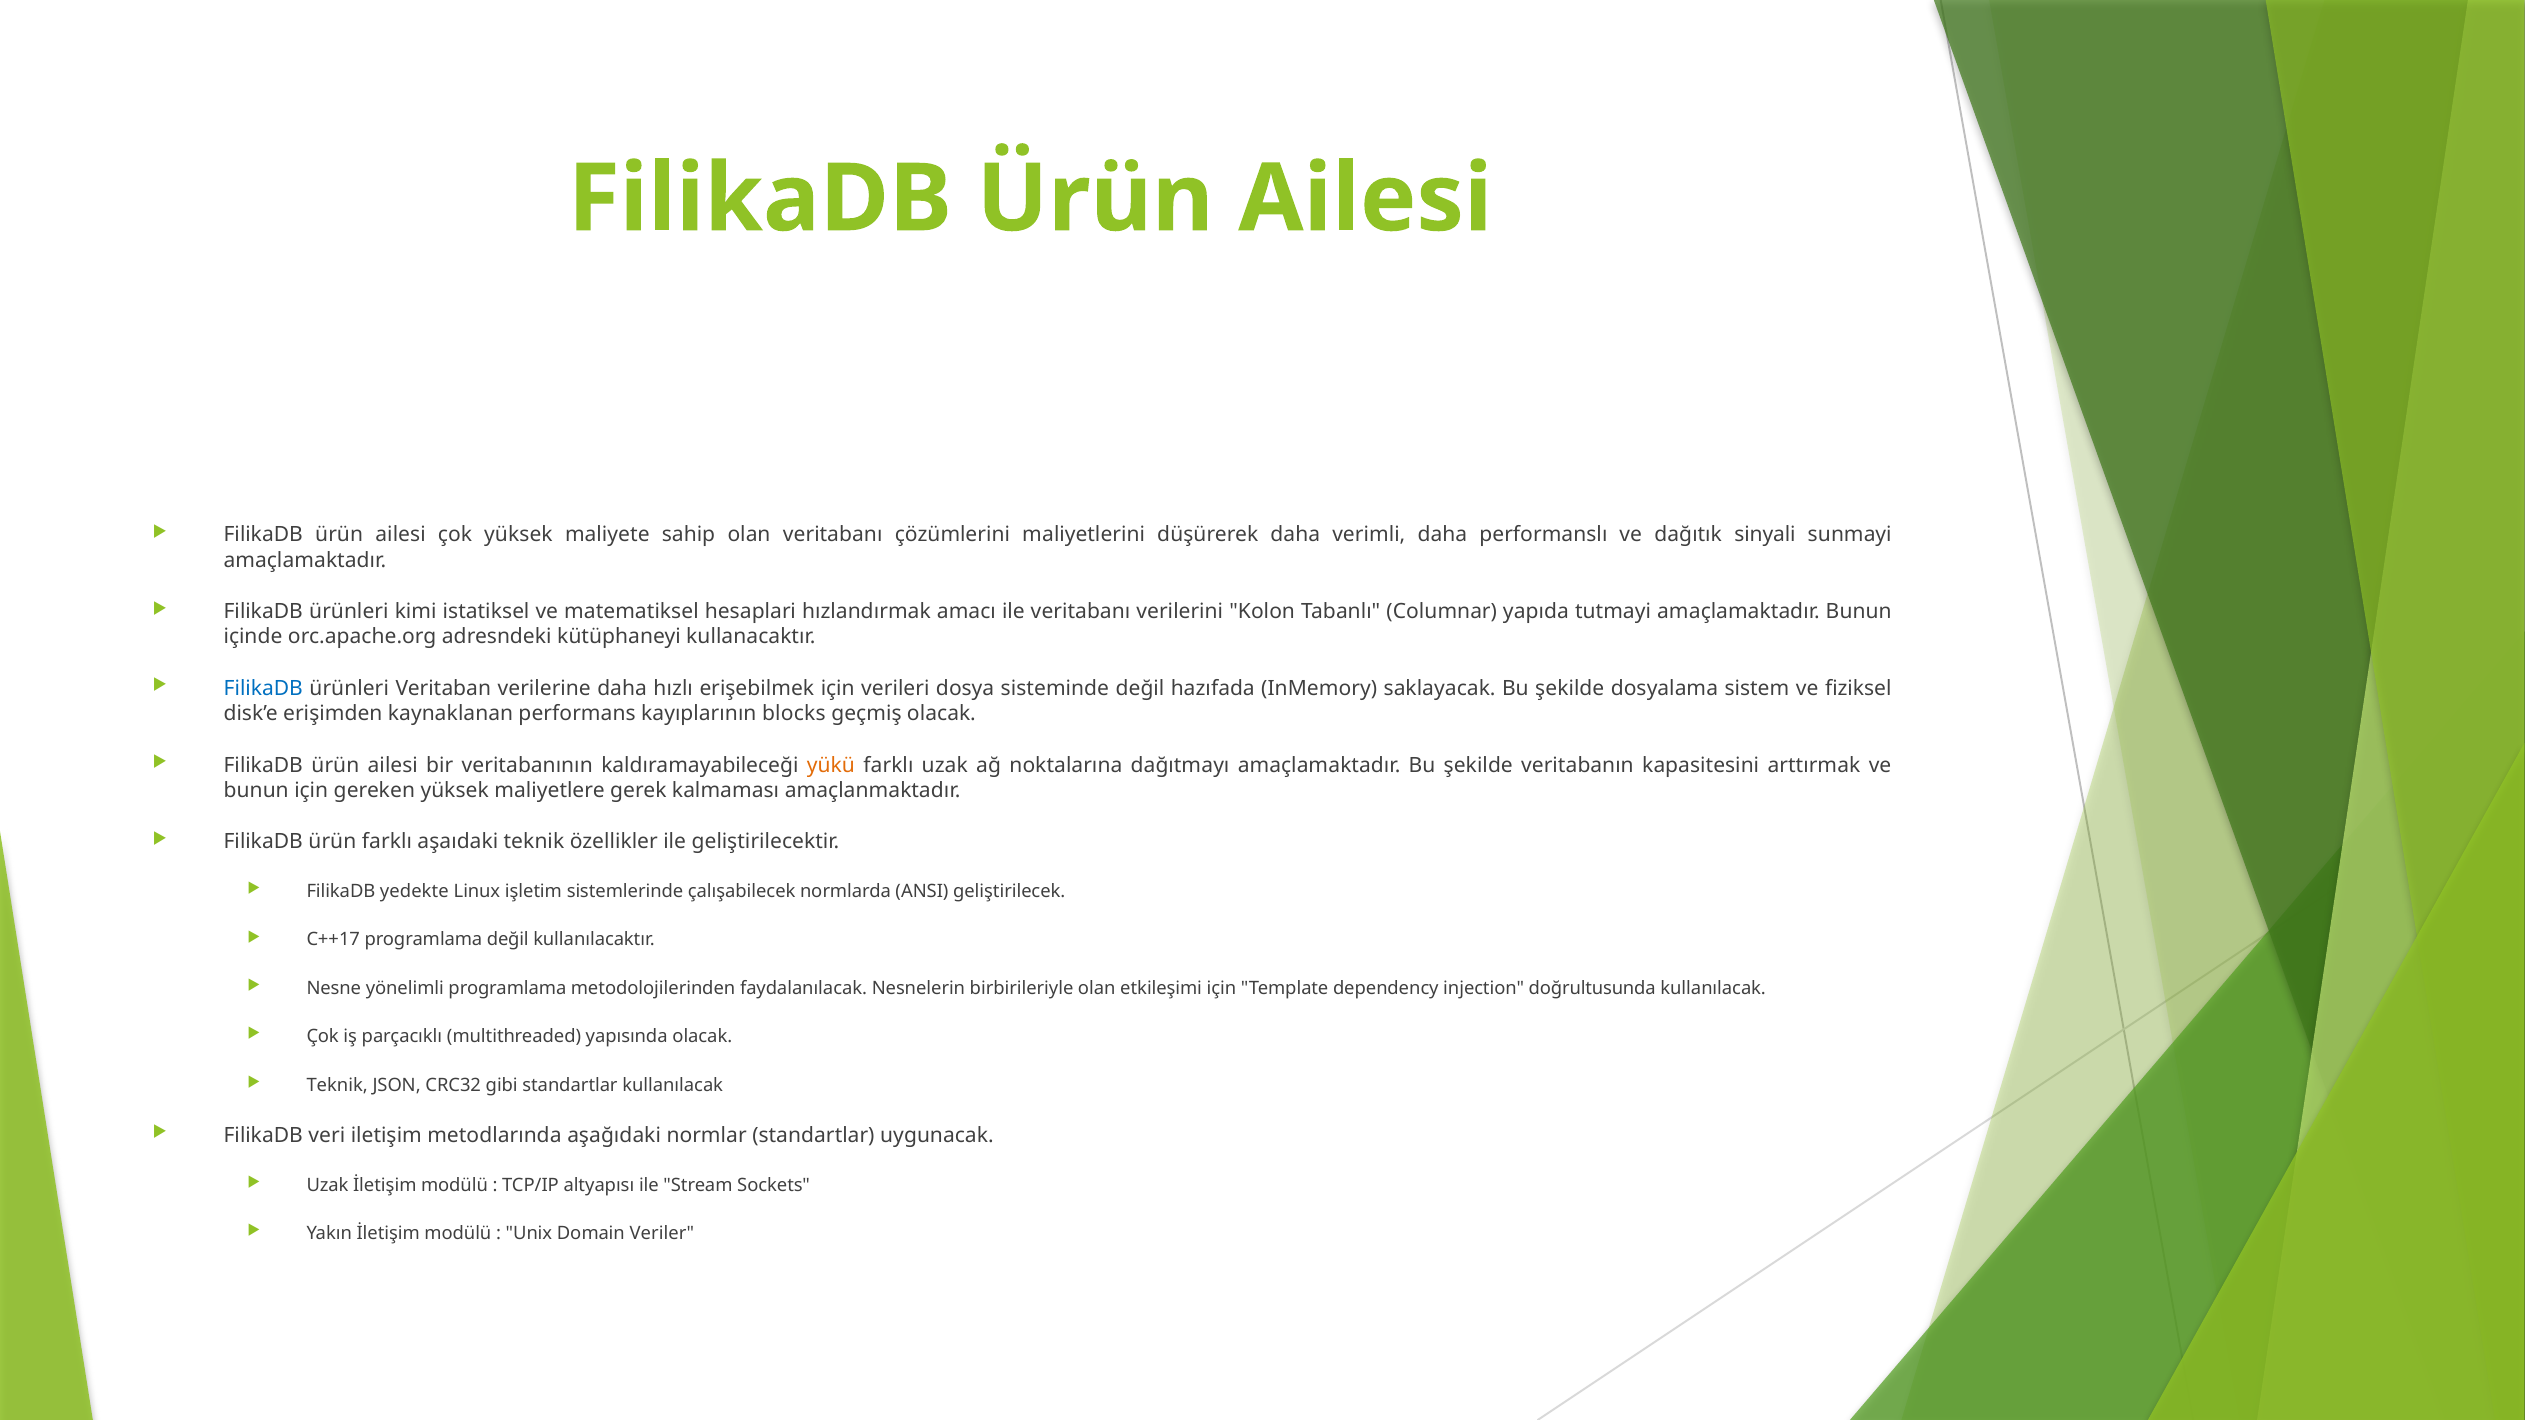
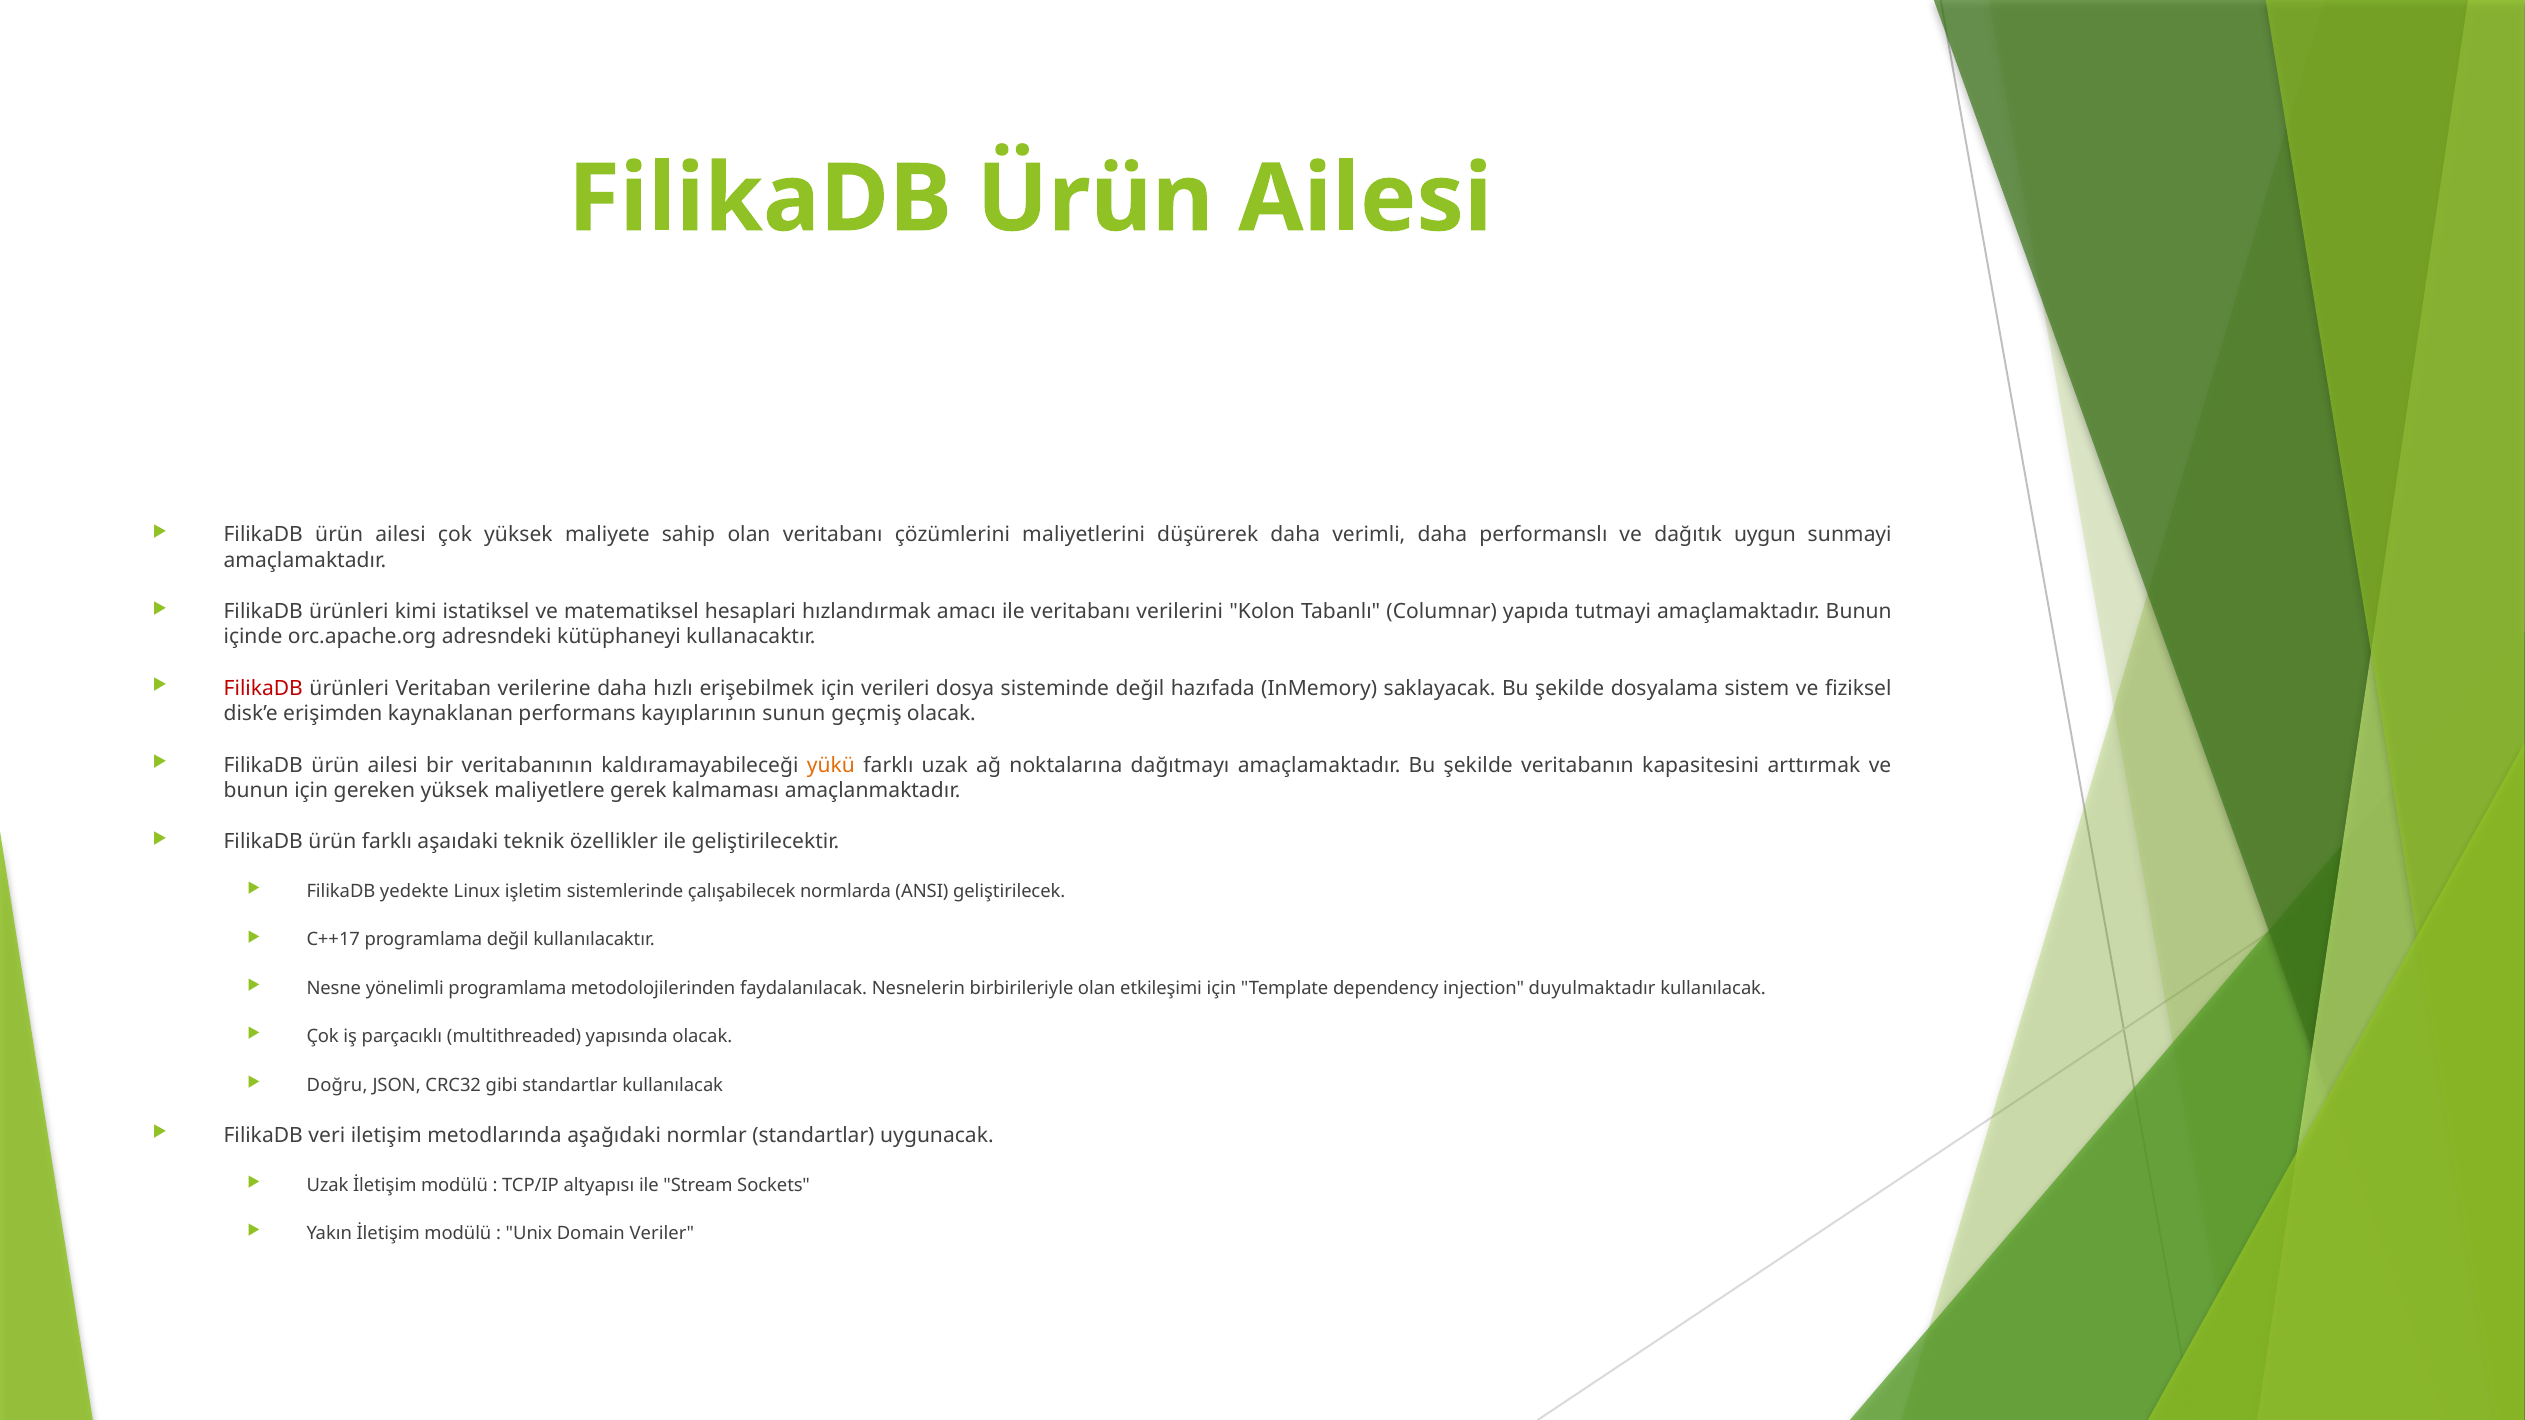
sinyali: sinyali -> uygun
FilikaDB at (263, 689) colour: blue -> red
blocks: blocks -> sunun
doğrultusunda: doğrultusunda -> duyulmaktadır
Teknik at (337, 1085): Teknik -> Doğru
